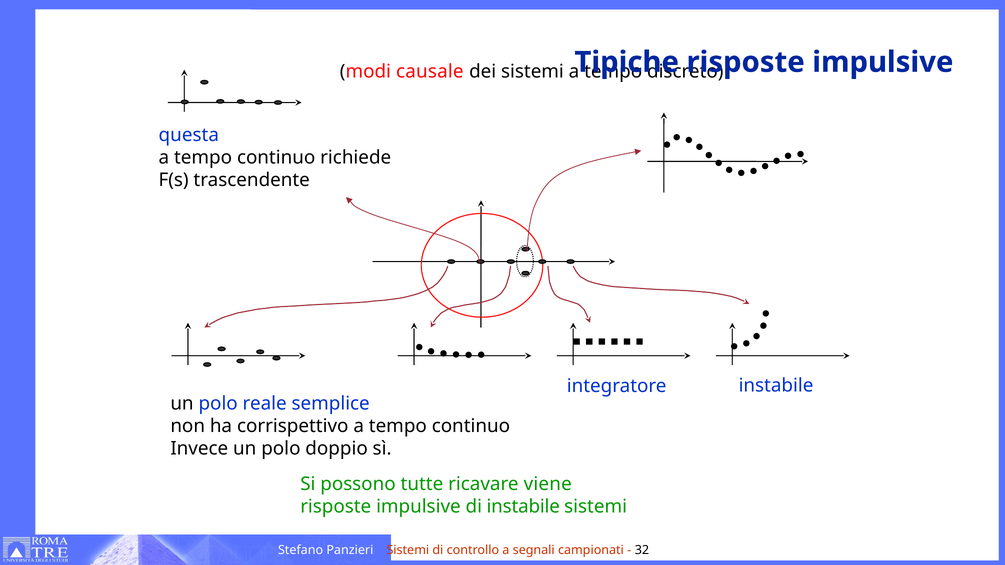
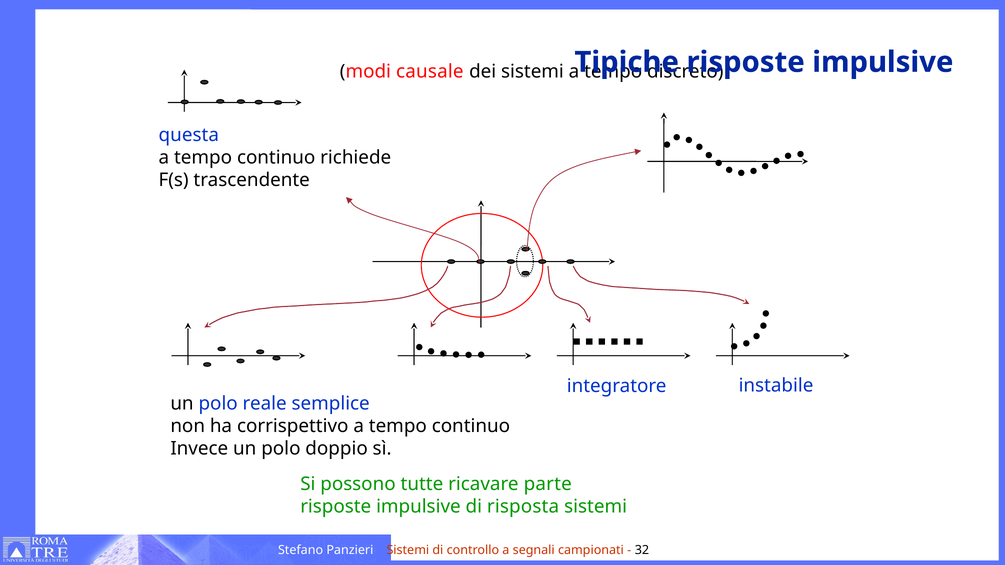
viene: viene -> parte
di instabile: instabile -> risposta
